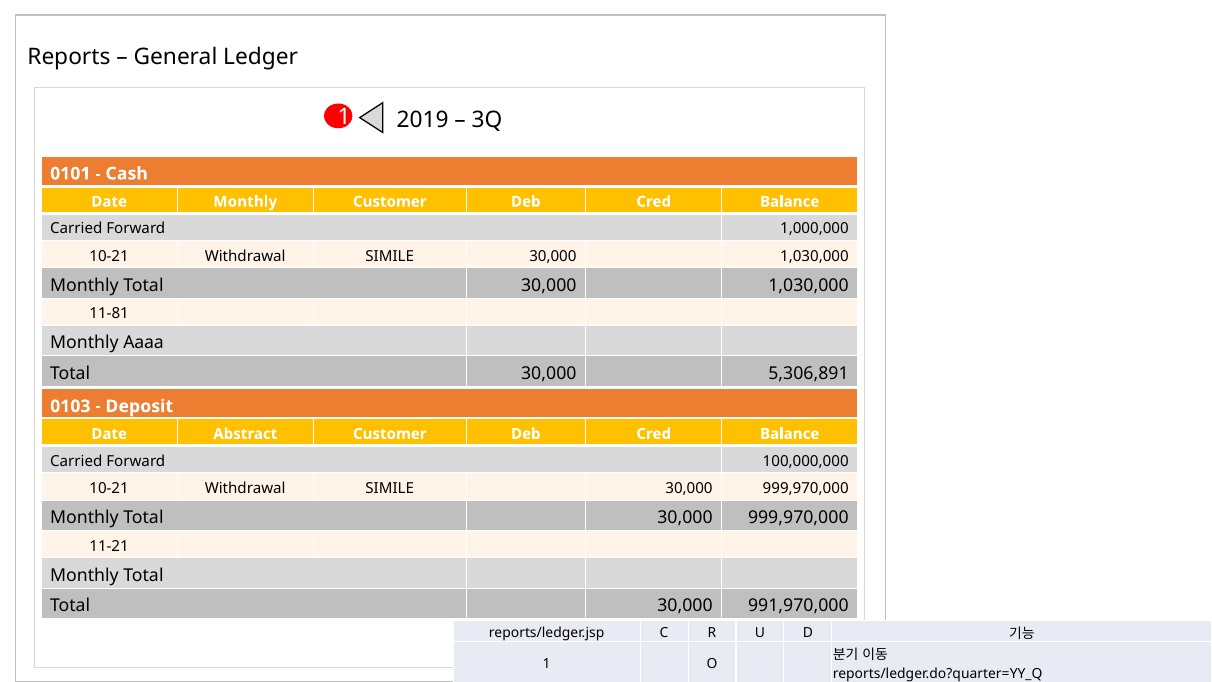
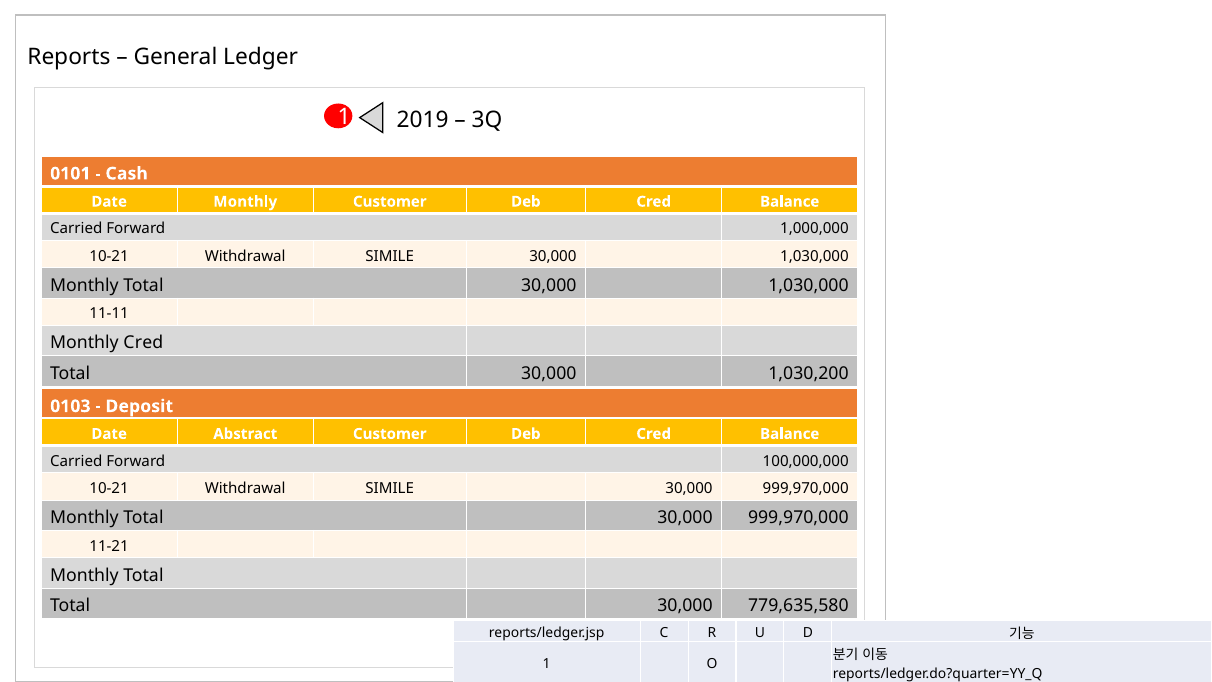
11-81: 11-81 -> 11-11
Monthly Aaaa: Aaaa -> Cred
5,306,891: 5,306,891 -> 1,030,200
991,970,000: 991,970,000 -> 779,635,580
